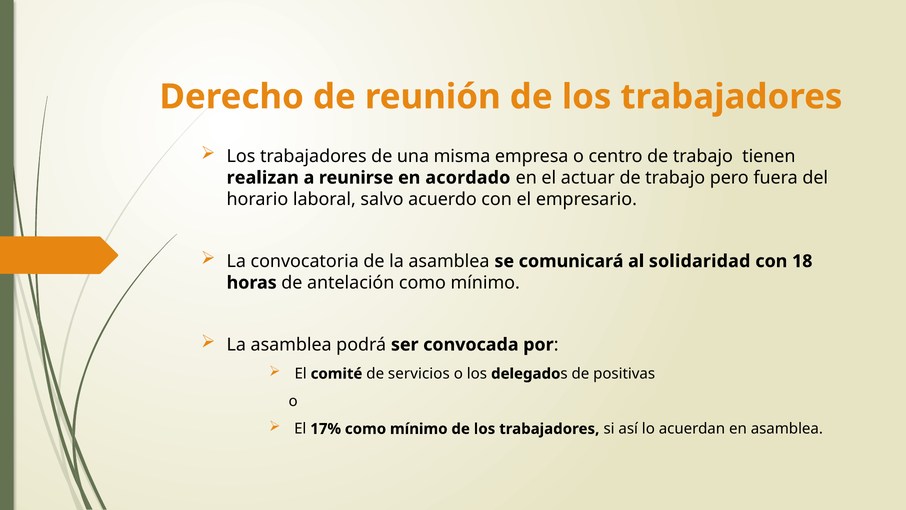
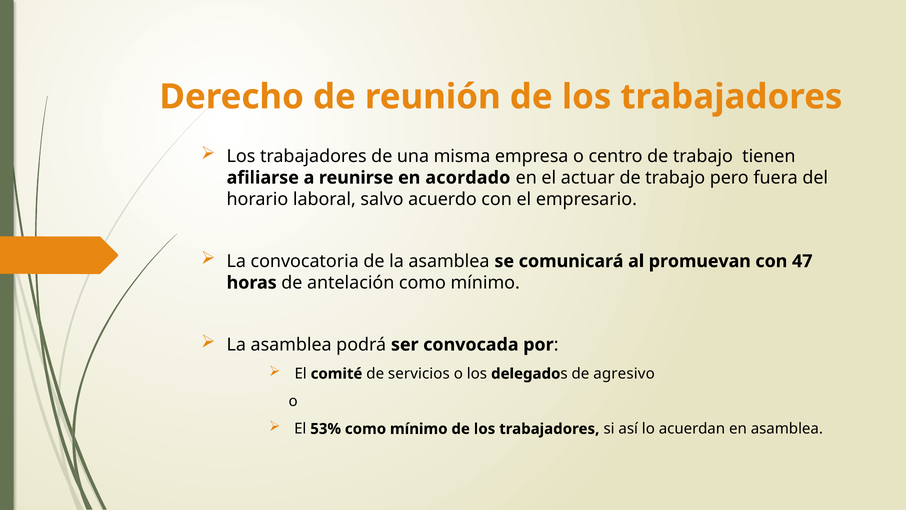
realizan: realizan -> afiliarse
solidaridad: solidaridad -> promuevan
18: 18 -> 47
positivas: positivas -> agresivo
17%: 17% -> 53%
